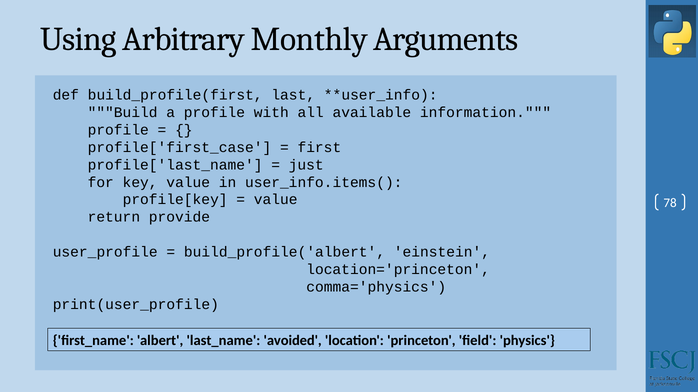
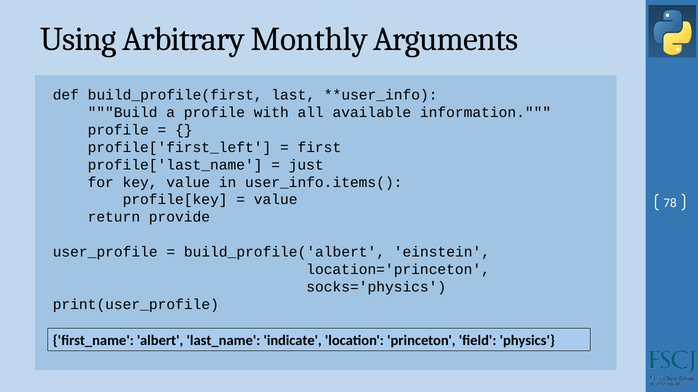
profile['first_case: profile['first_case -> profile['first_left
comma='physics: comma='physics -> socks='physics
avoided: avoided -> indicate
